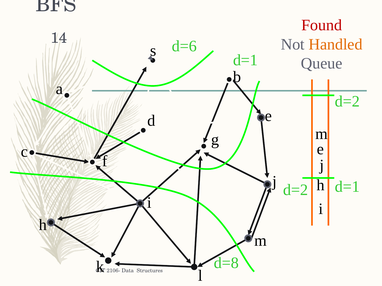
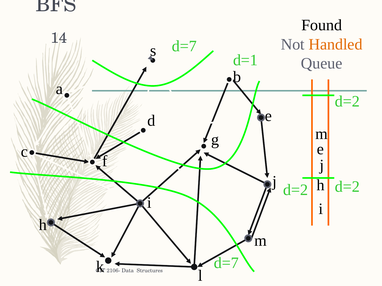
Found colour: red -> black
d=6 at (184, 46): d=6 -> d=7
d=1 at (347, 187): d=1 -> d=2
d=8 at (226, 263): d=8 -> d=7
